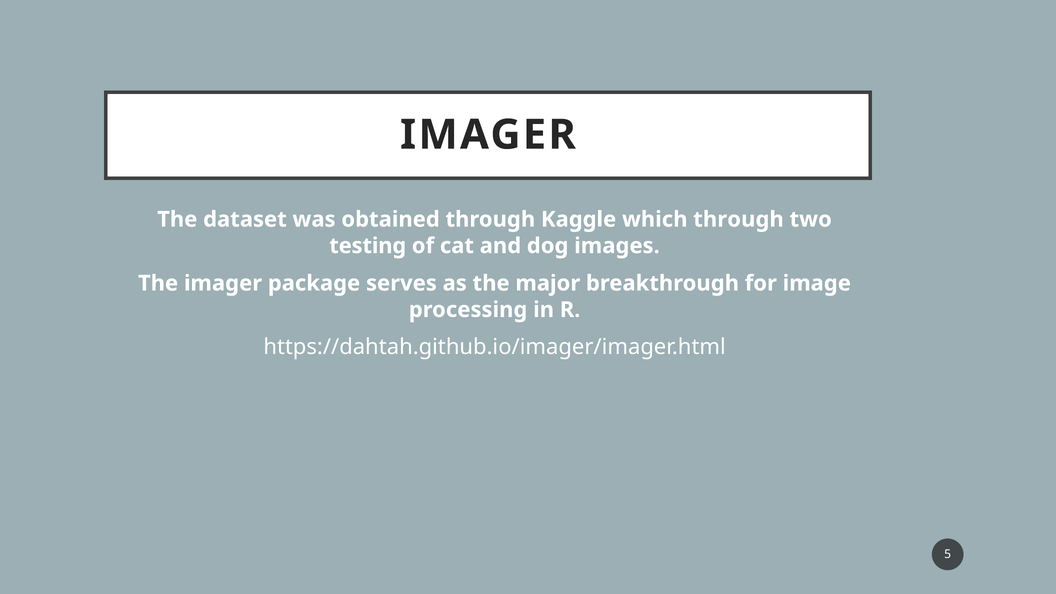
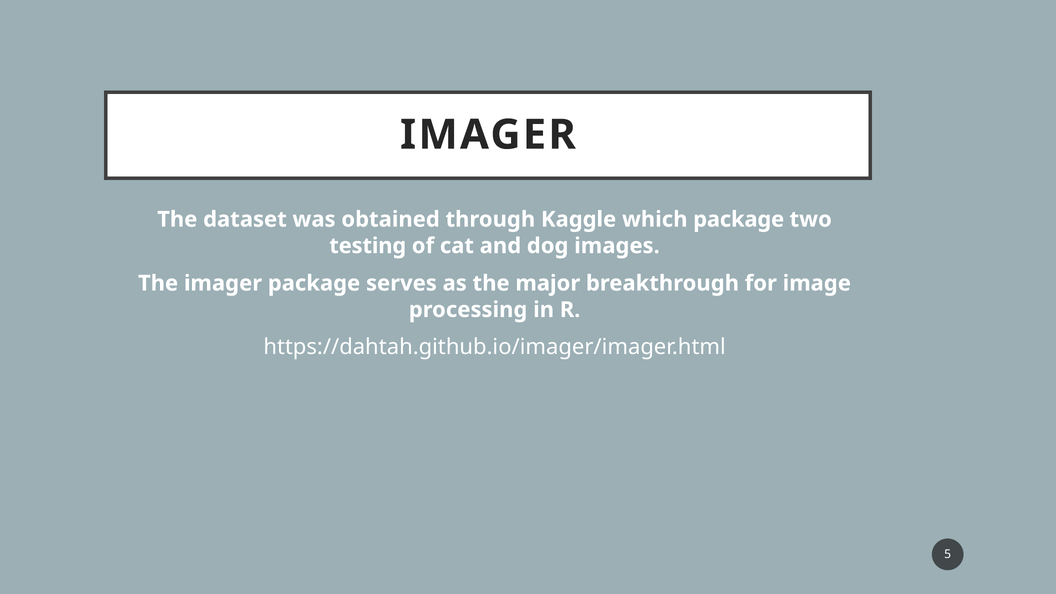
which through: through -> package
